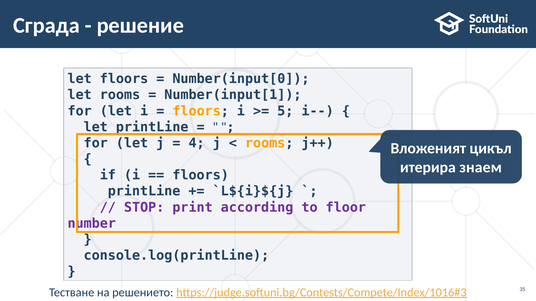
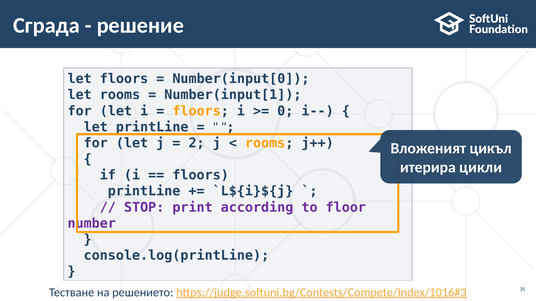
5: 5 -> 0
4: 4 -> 2
знаем: знаем -> цикли
